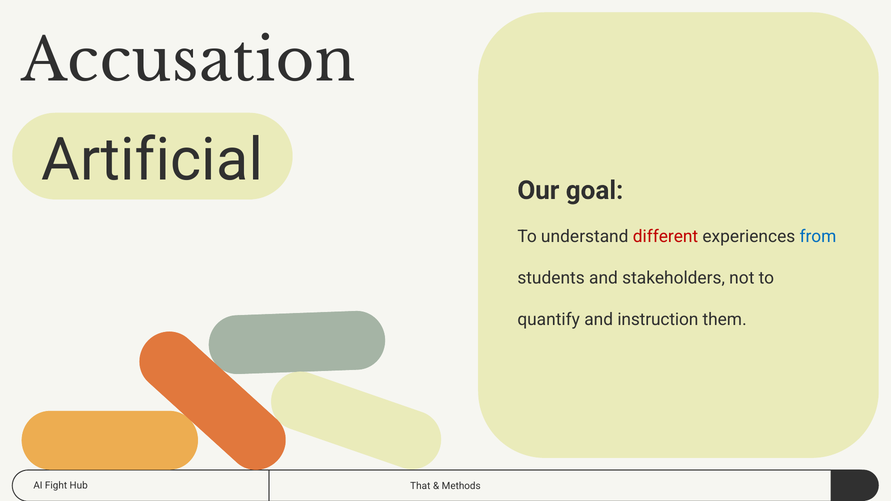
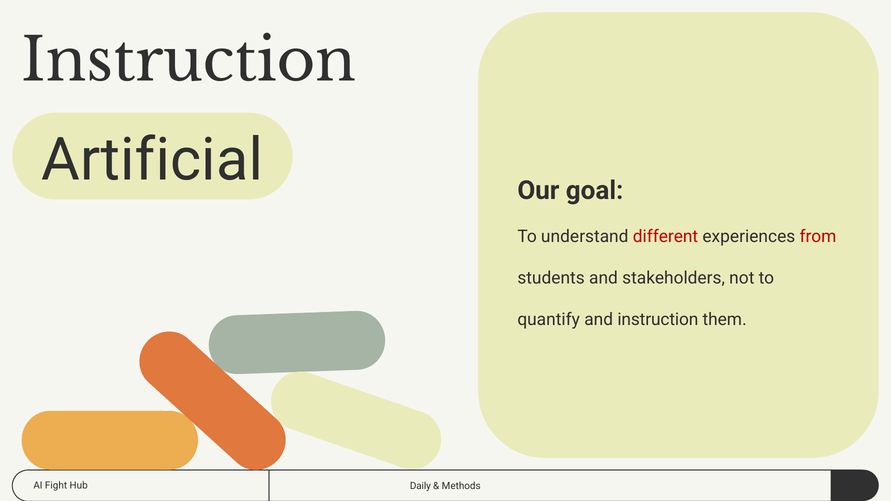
Accusation at (188, 61): Accusation -> Instruction
from colour: blue -> red
That: That -> Daily
